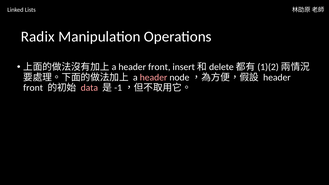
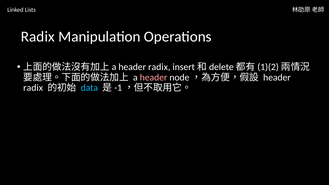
front at (159, 67): front -> radix
front at (33, 88): front -> radix
data colour: pink -> light blue
